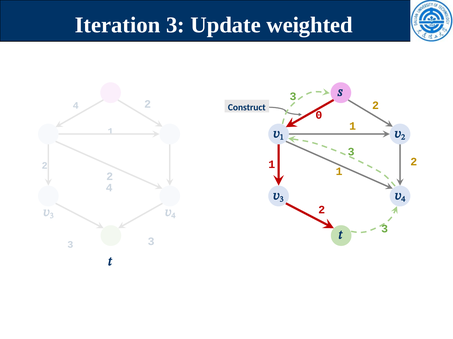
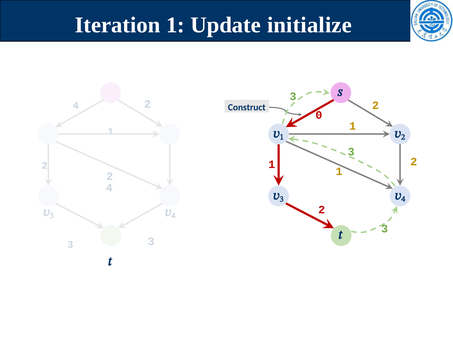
Iteration 3: 3 -> 1
weighted: weighted -> initialize
